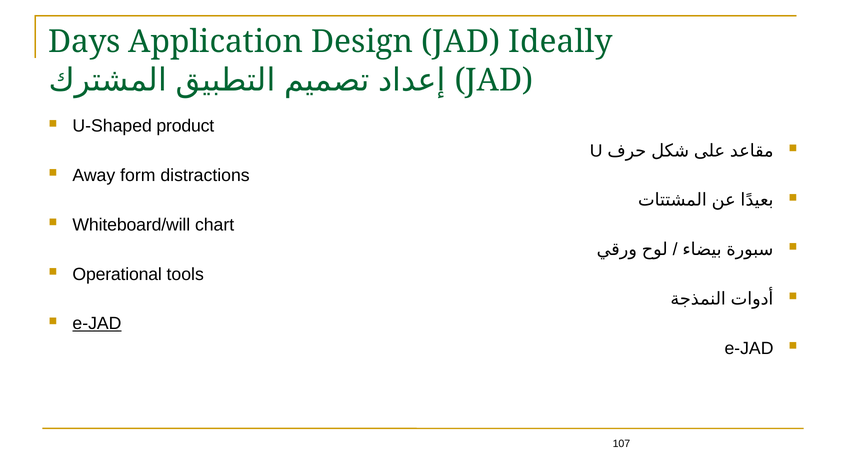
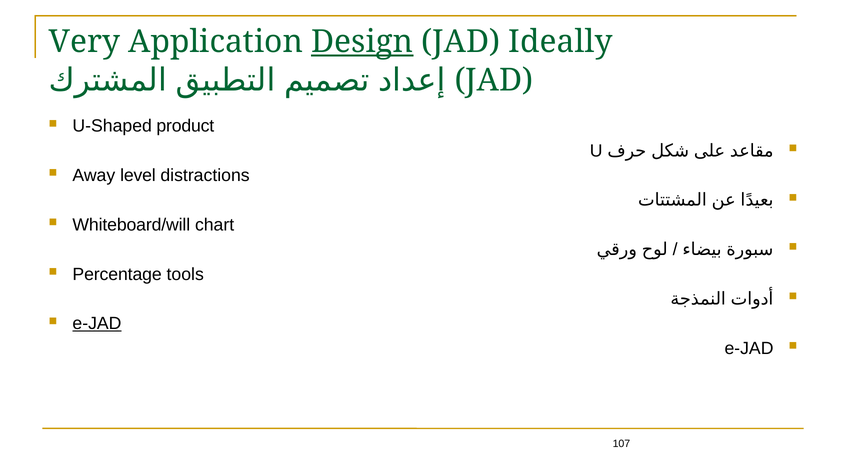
Days: Days -> Very
Design underline: none -> present
form: form -> level
Operational: Operational -> Percentage
